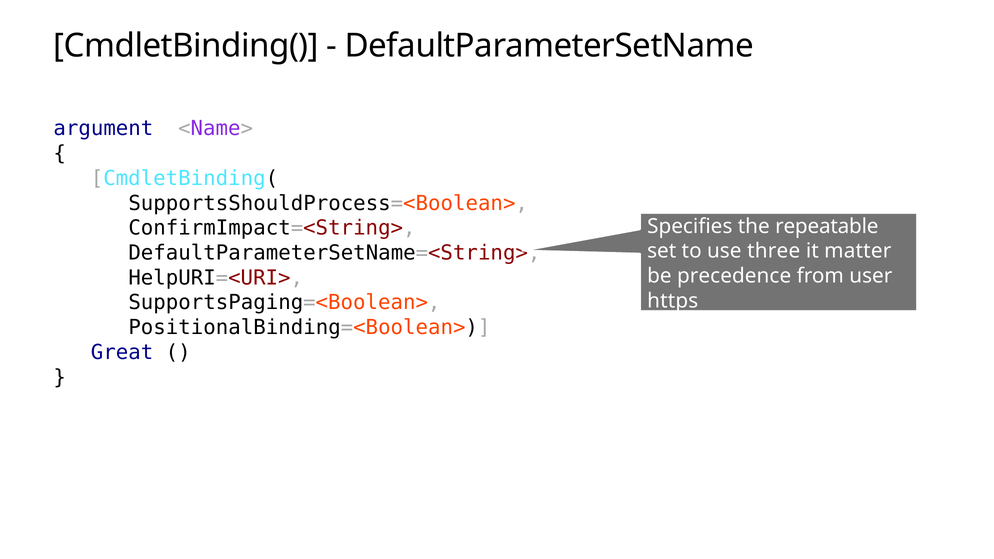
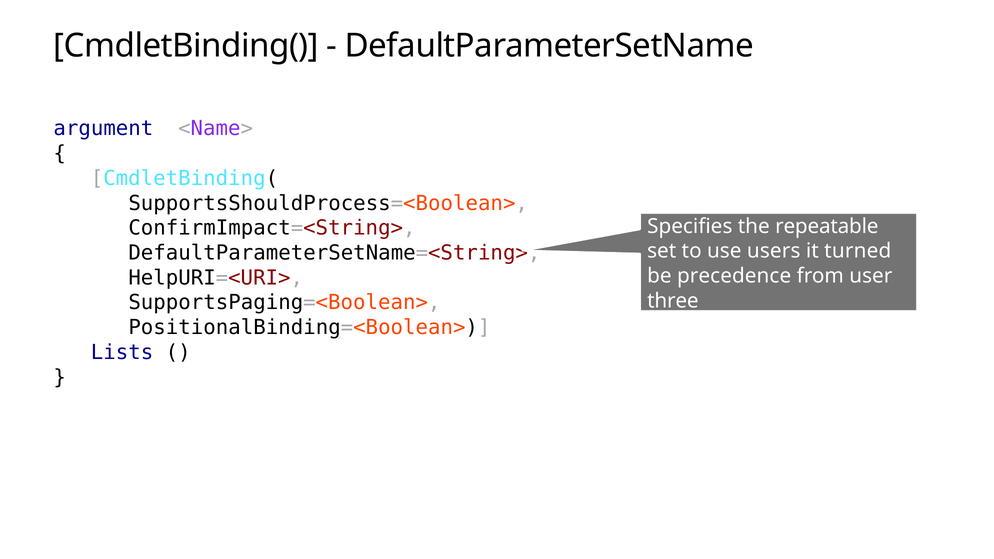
three: three -> users
matter: matter -> turned
https: https -> three
Great: Great -> Lists
